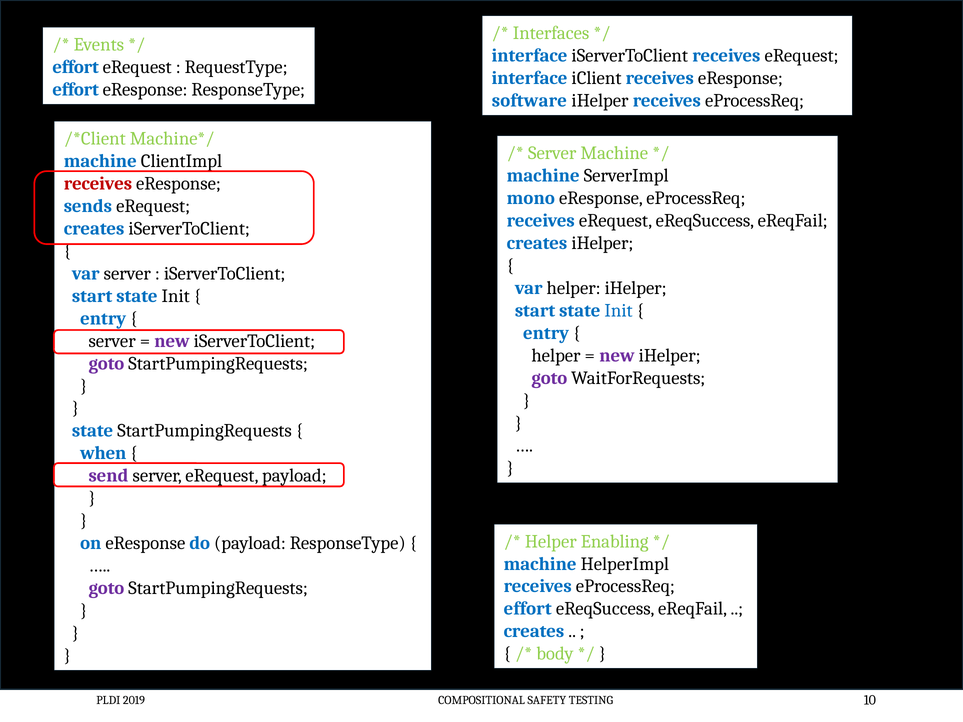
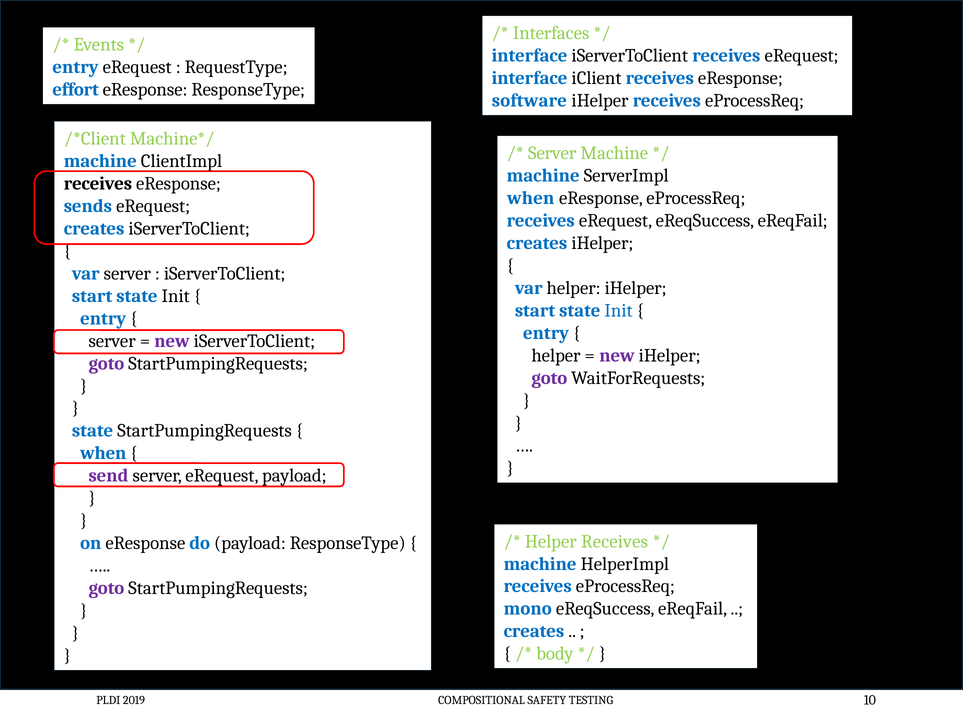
effort at (76, 67): effort -> entry
receives at (98, 184) colour: red -> black
mono at (531, 198): mono -> when
Helper Enabling: Enabling -> Receives
effort at (528, 609): effort -> mono
